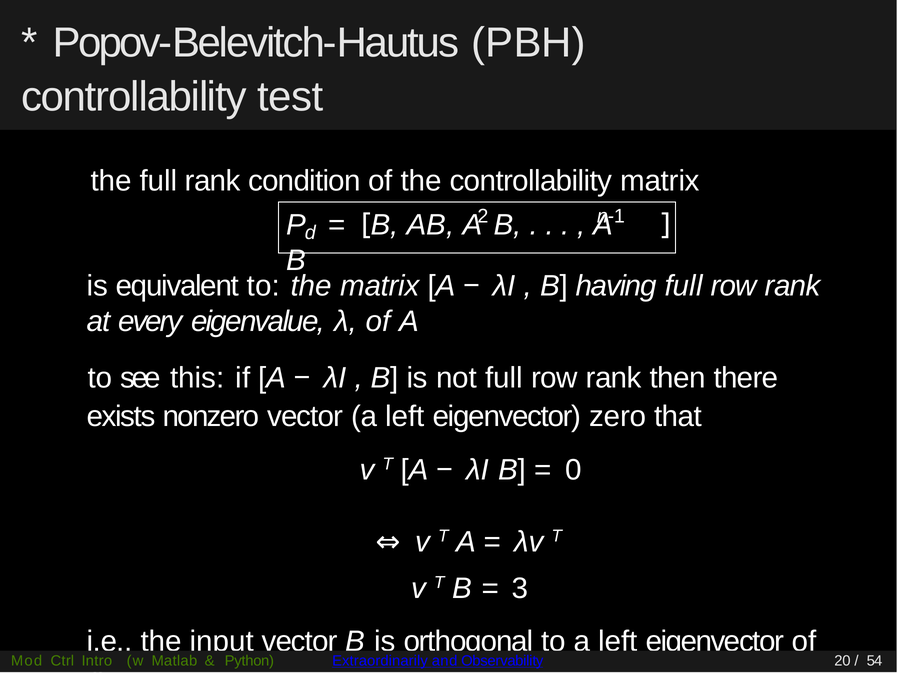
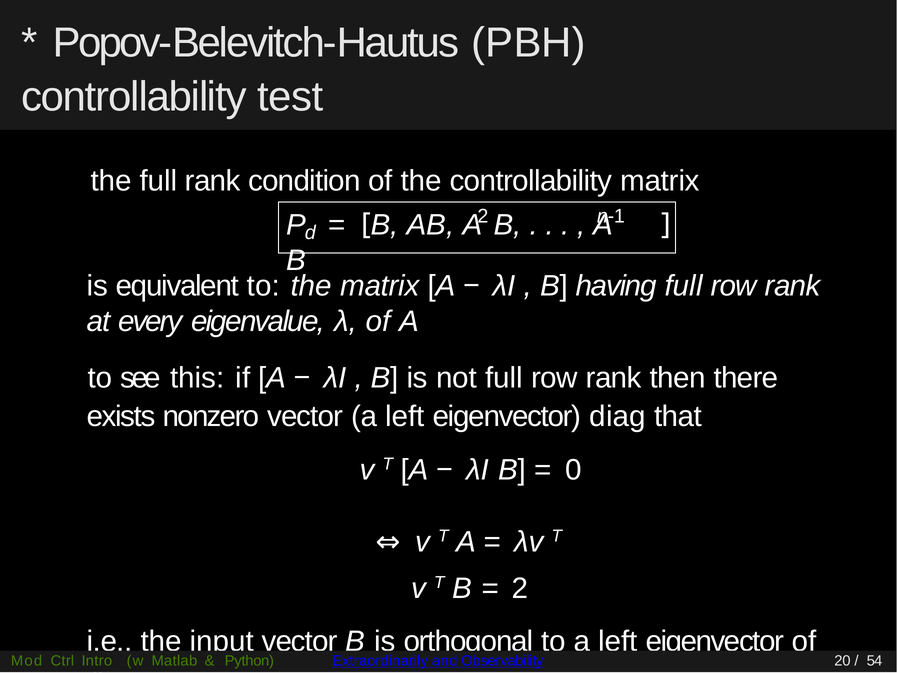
zero: zero -> diag
3 at (520, 589): 3 -> 2
